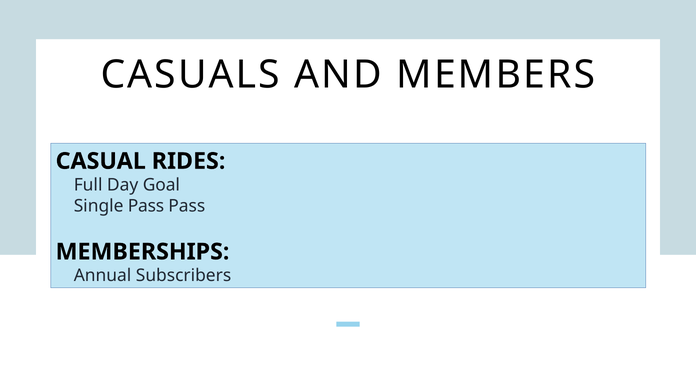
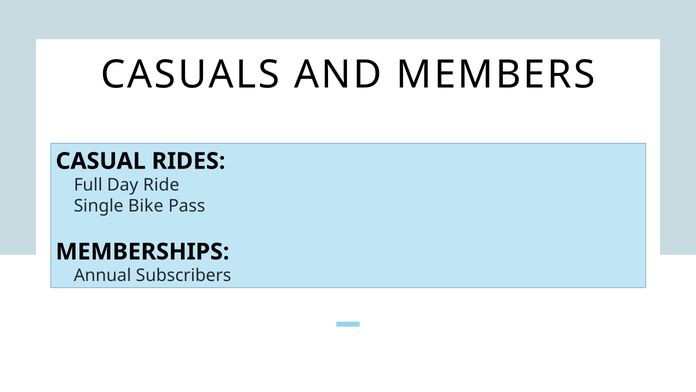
Goal: Goal -> Ride
Single Pass: Pass -> Bike
